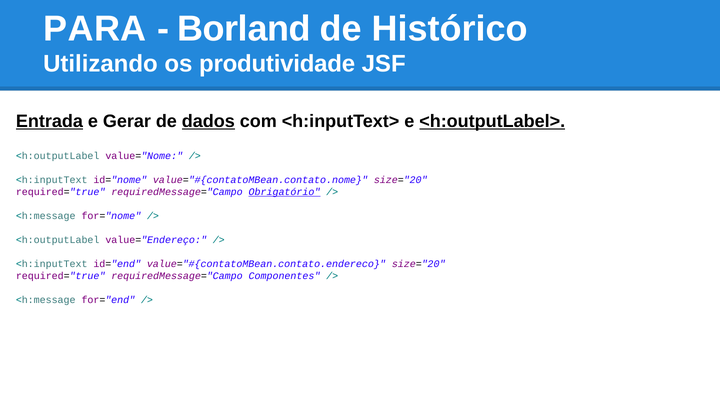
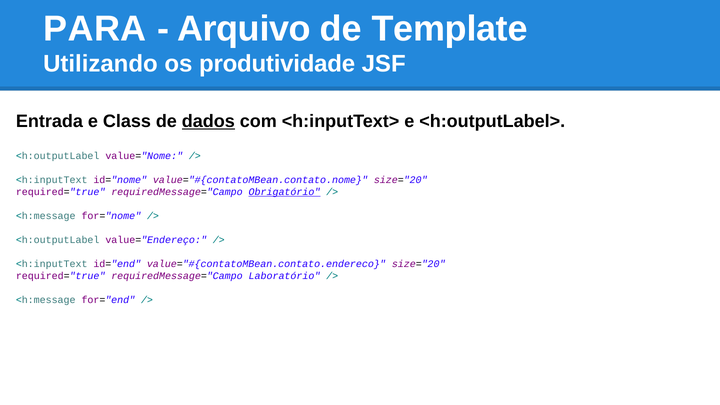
Borland: Borland -> Arquivo
Histórico: Histórico -> Template
Entrada underline: present -> none
Gerar: Gerar -> Class
<h:outputLabel> underline: present -> none
Componentes: Componentes -> Laboratório
